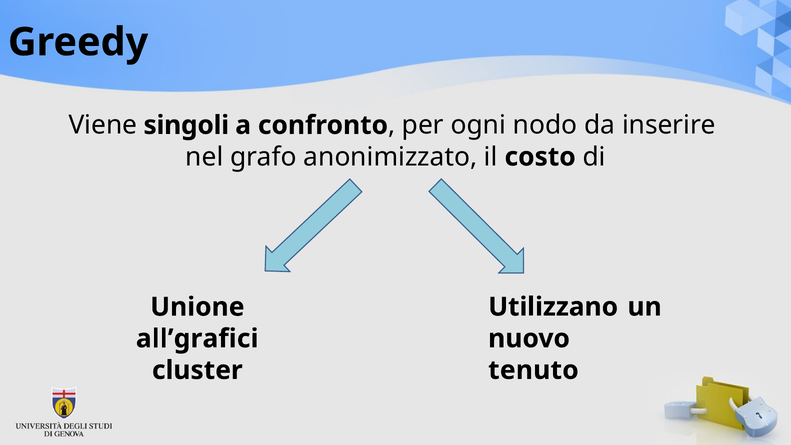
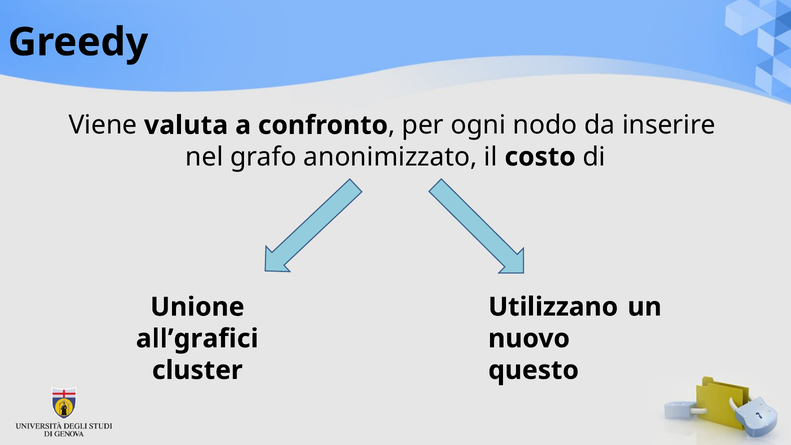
singoli: singoli -> valuta
tenuto: tenuto -> questo
